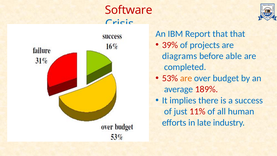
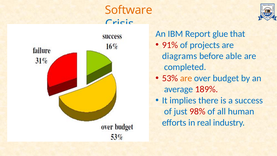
Software colour: red -> orange
Report that: that -> glue
39%: 39% -> 91%
11%: 11% -> 98%
late: late -> real
